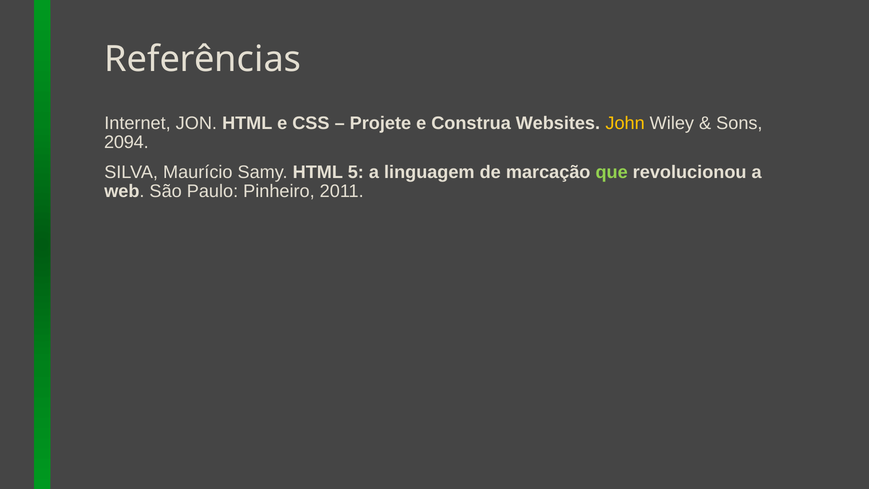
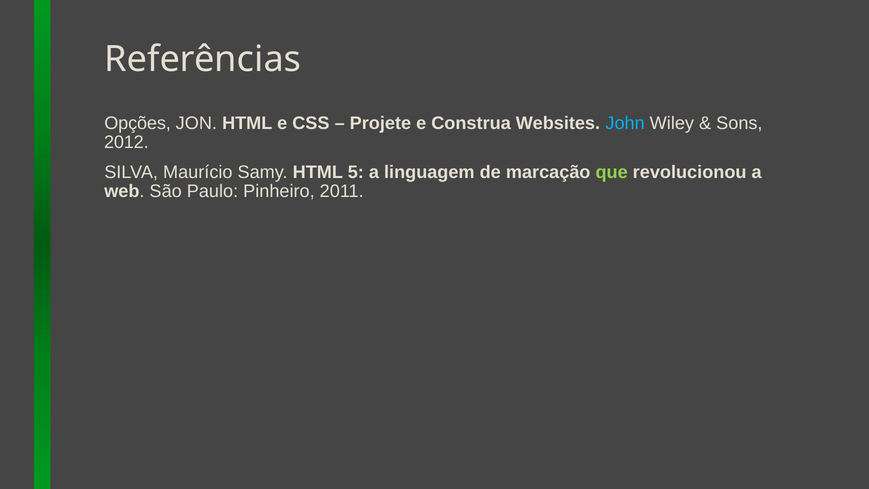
Internet: Internet -> Opções
John colour: yellow -> light blue
2094: 2094 -> 2012
